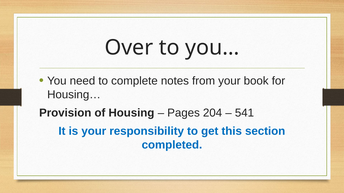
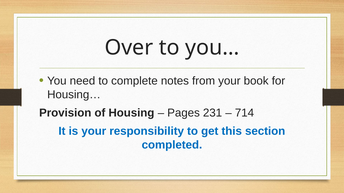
204: 204 -> 231
541: 541 -> 714
